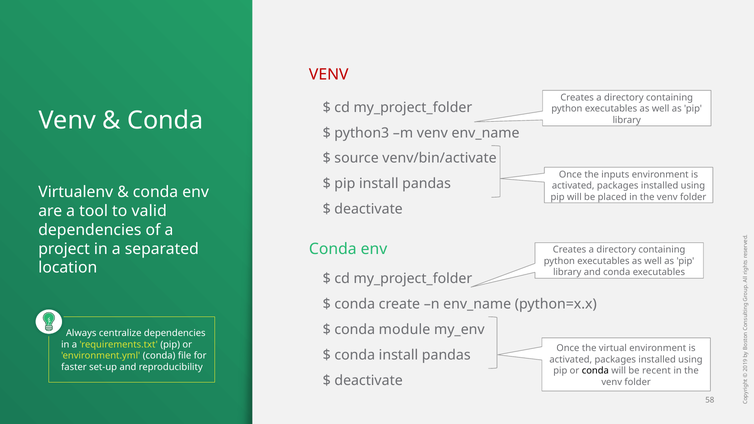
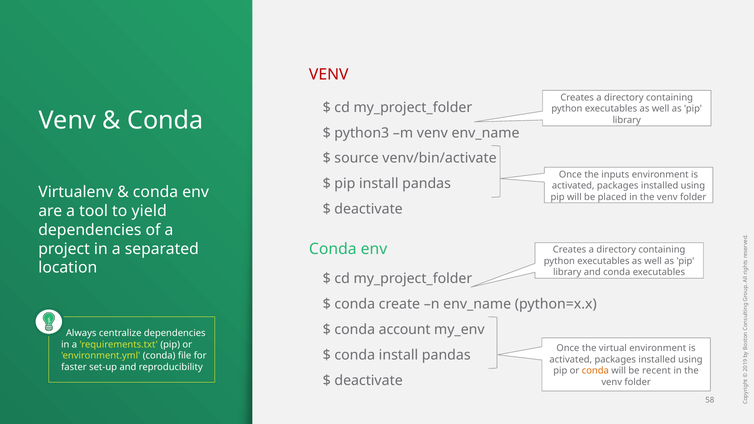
valid: valid -> yield
module: module -> account
conda at (595, 371) colour: black -> orange
